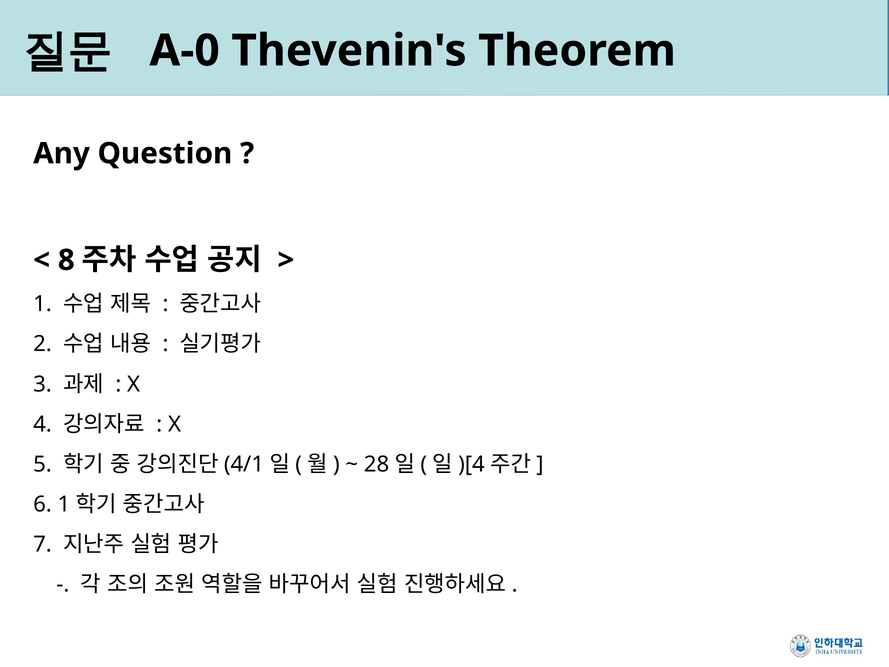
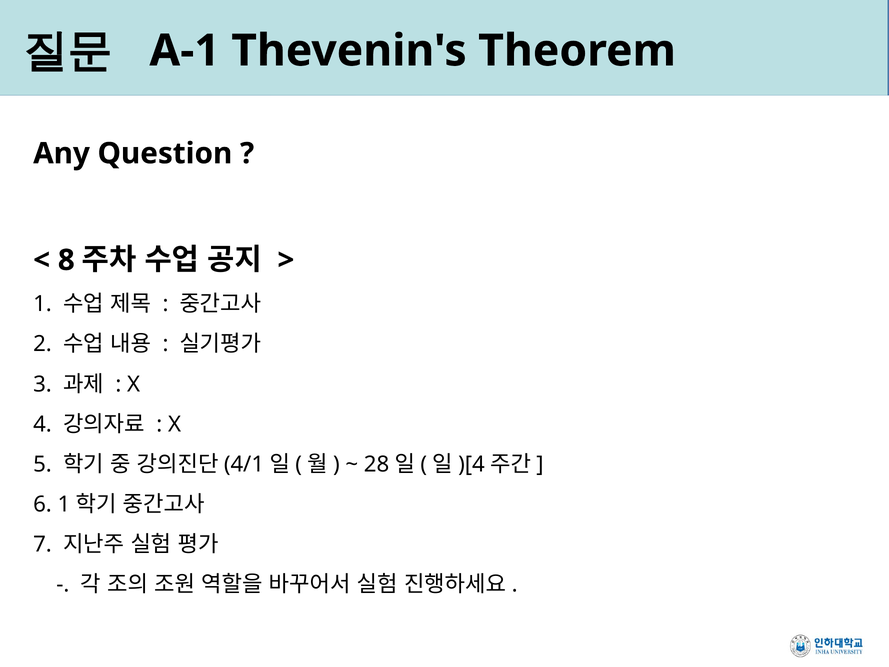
A-0: A-0 -> A-1
